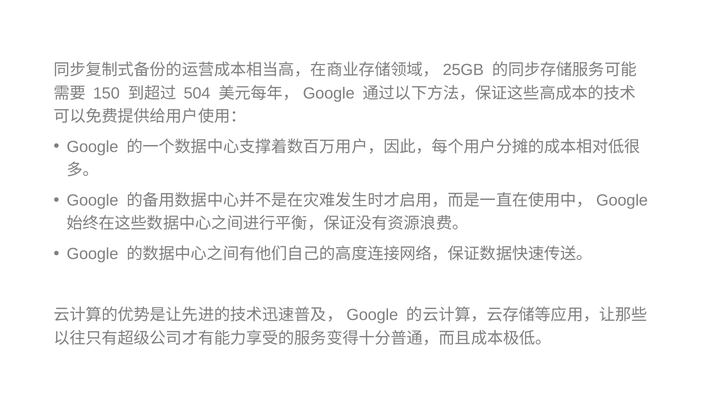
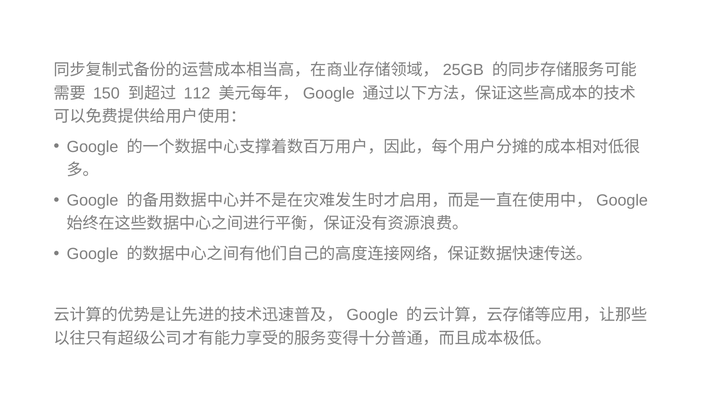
504: 504 -> 112
